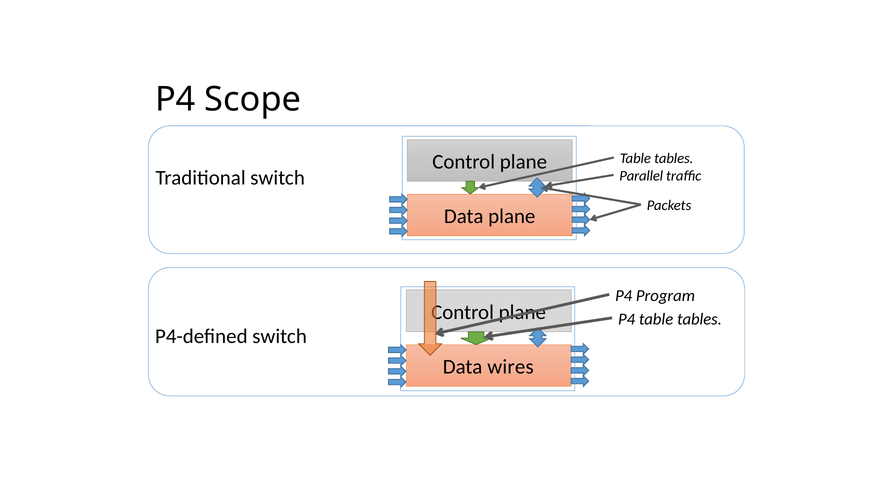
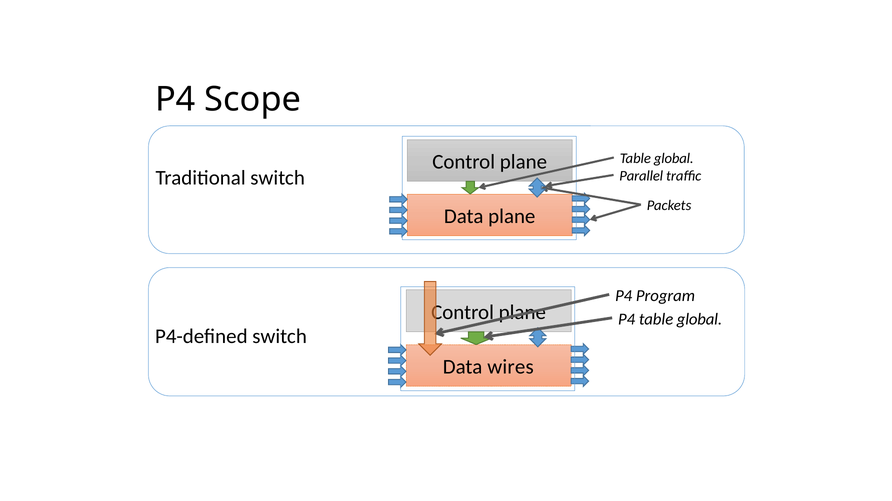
tables at (674, 159): tables -> global
P4 table tables: tables -> global
